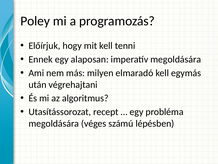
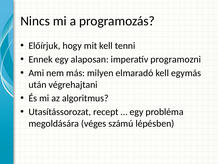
Poley: Poley -> Nincs
imperatív megoldására: megoldására -> programozni
